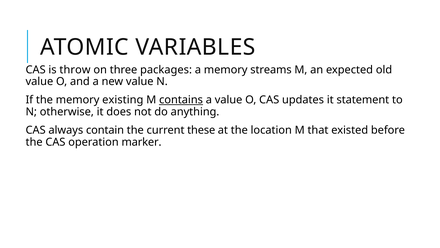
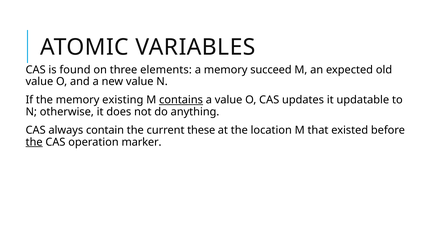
throw: throw -> found
packages: packages -> elements
streams: streams -> succeed
statement: statement -> updatable
the at (34, 142) underline: none -> present
